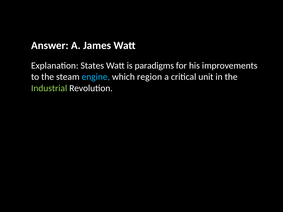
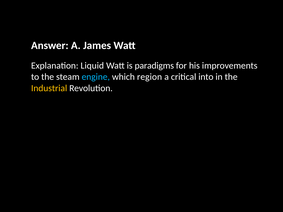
States: States -> Liquid
unit: unit -> into
Industrial colour: light green -> yellow
